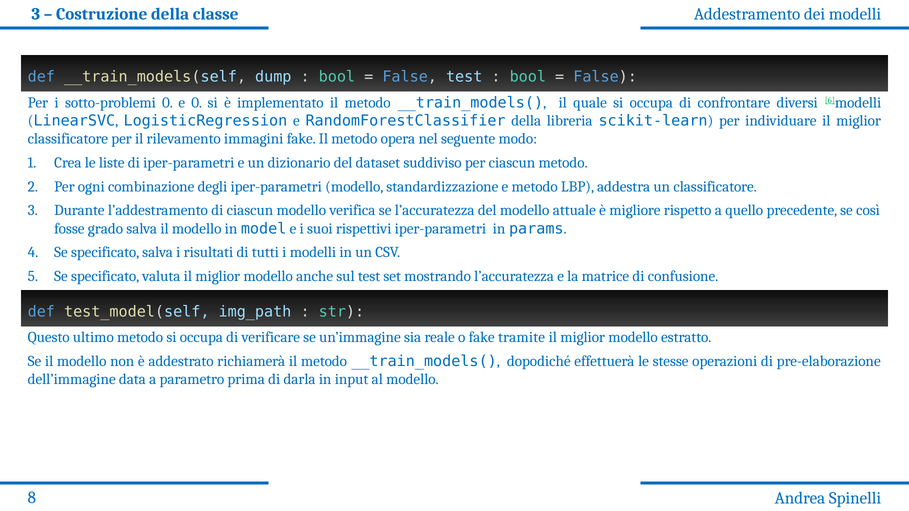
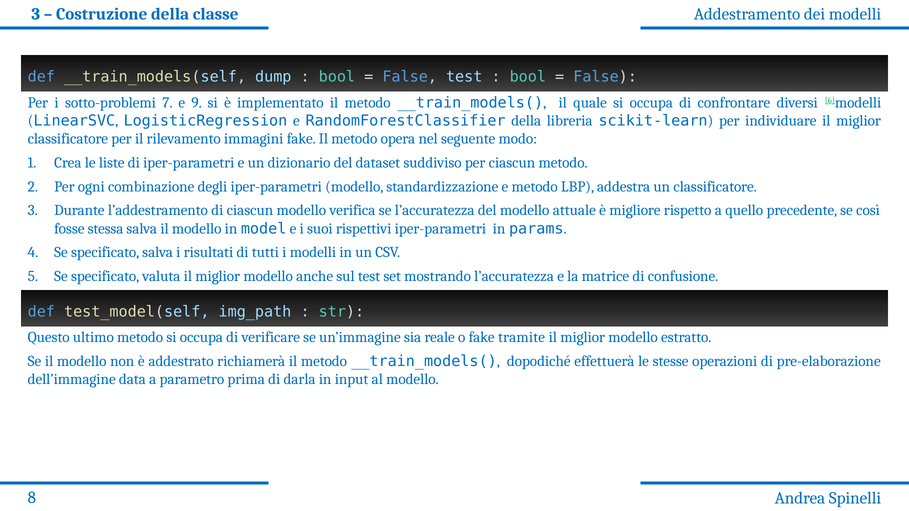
sotto-problemi 0: 0 -> 7
e 0: 0 -> 9
grado: grado -> stessa
